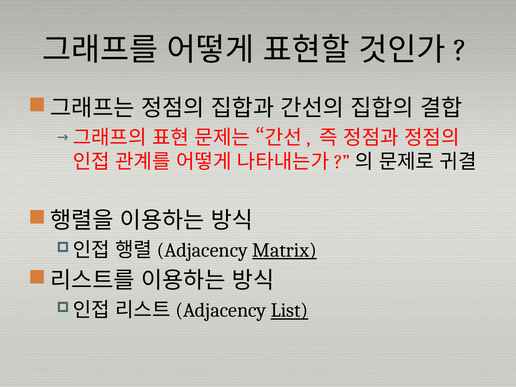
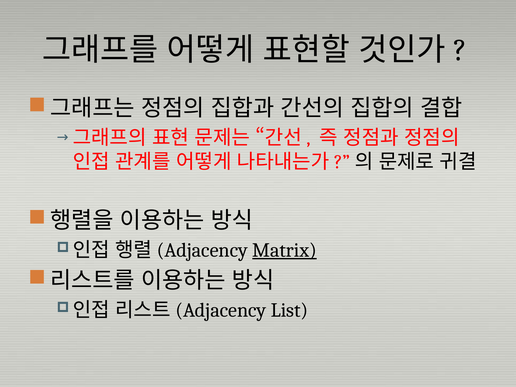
List underline: present -> none
